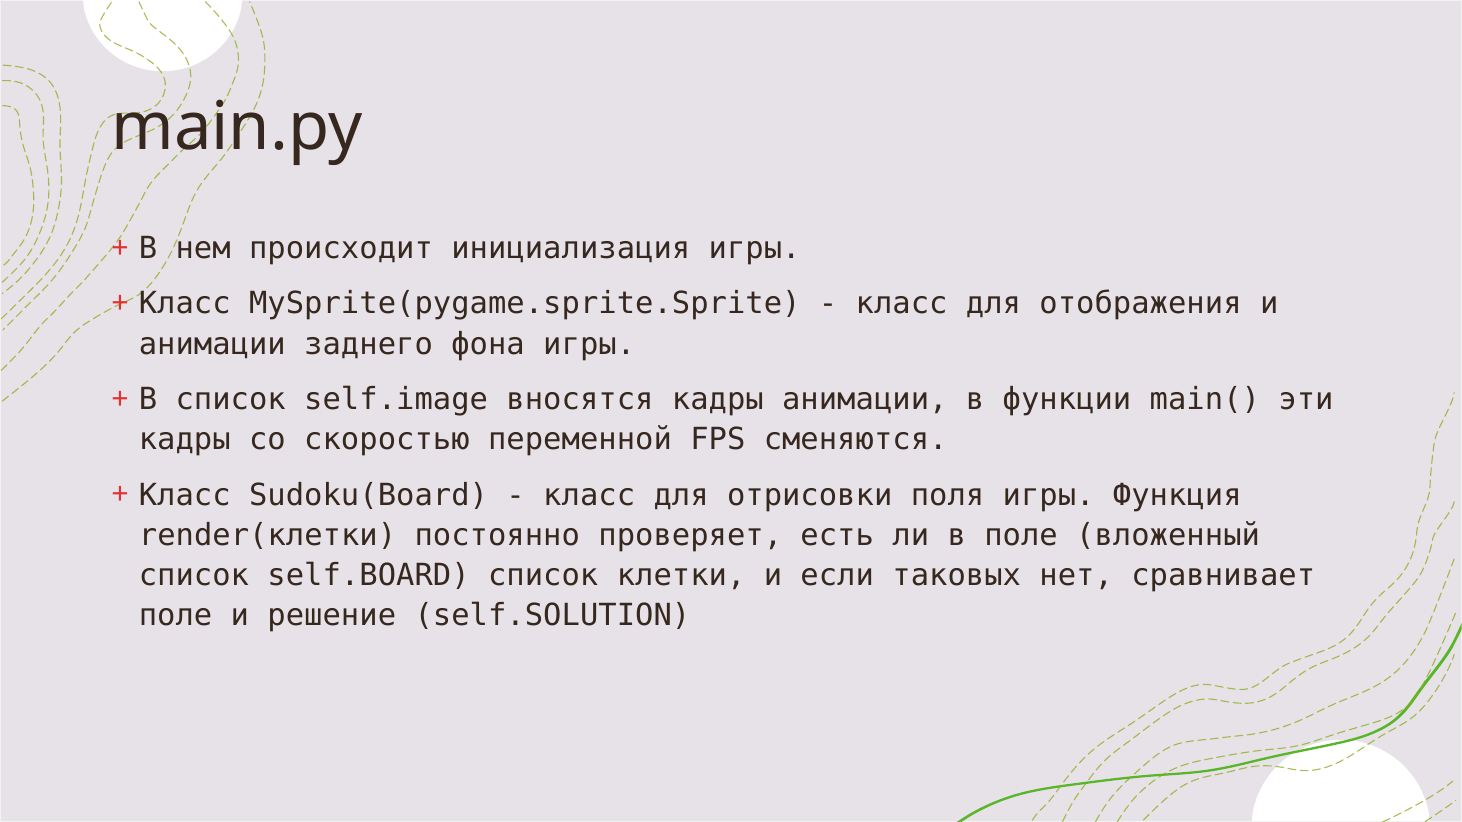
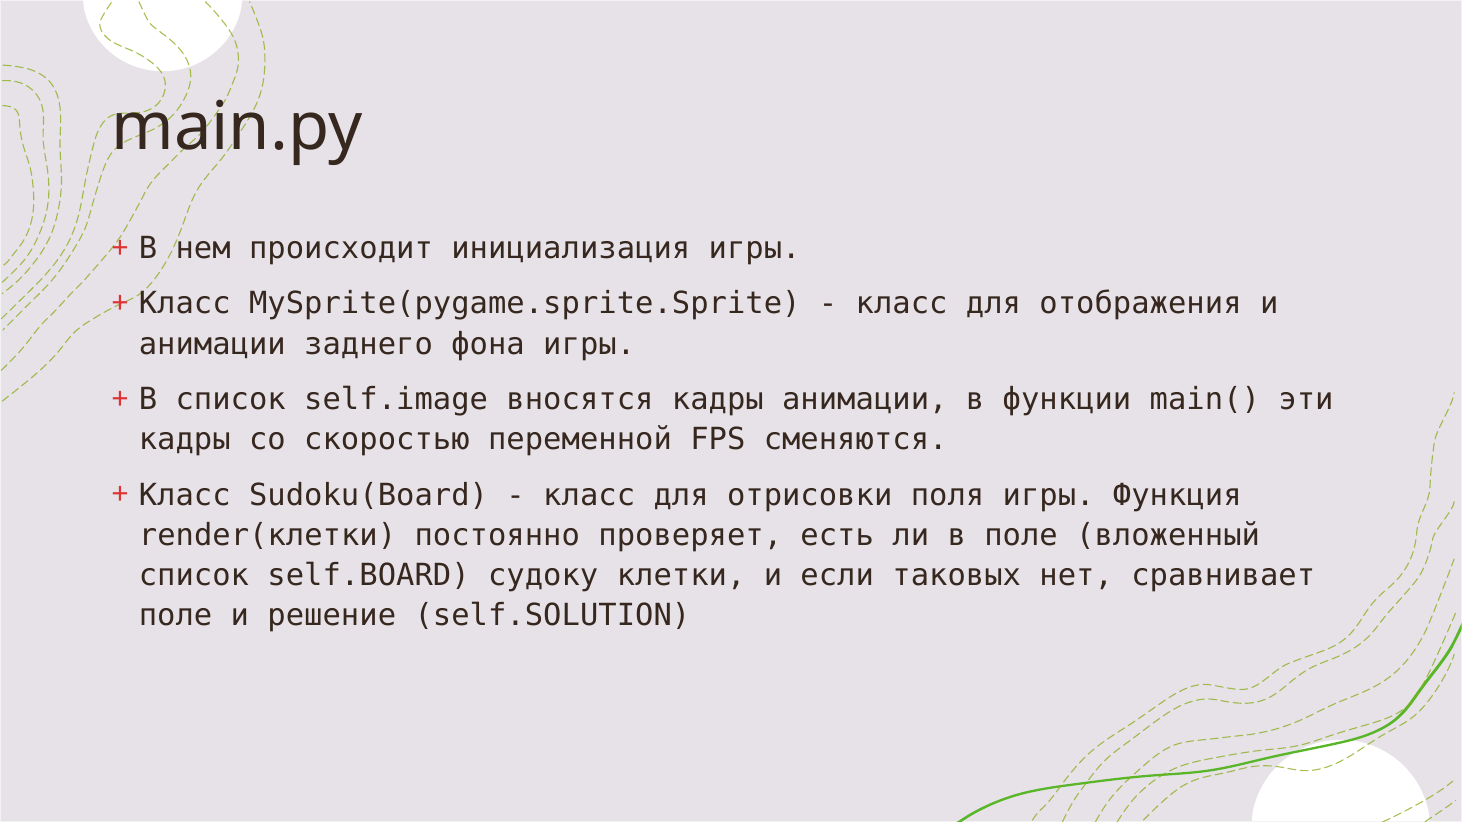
self.BOARD список: список -> судоку
